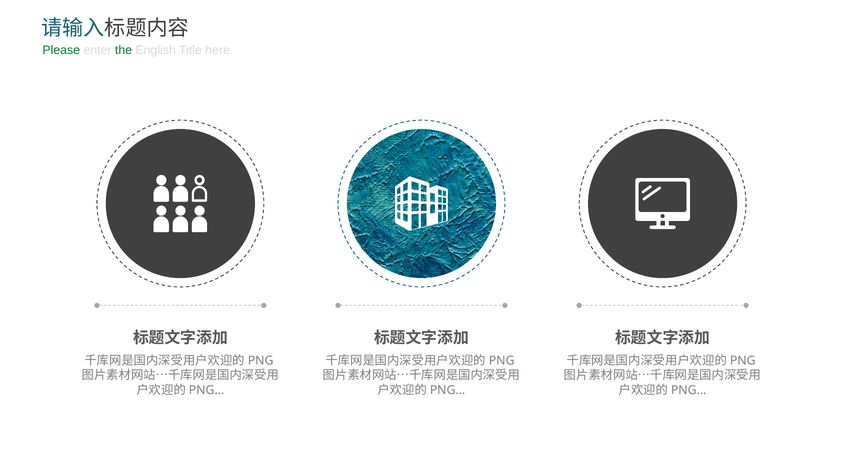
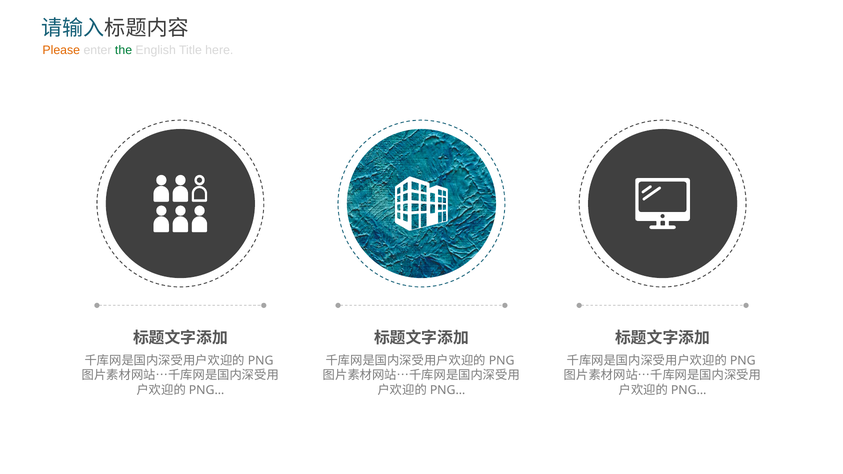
Please colour: green -> orange
